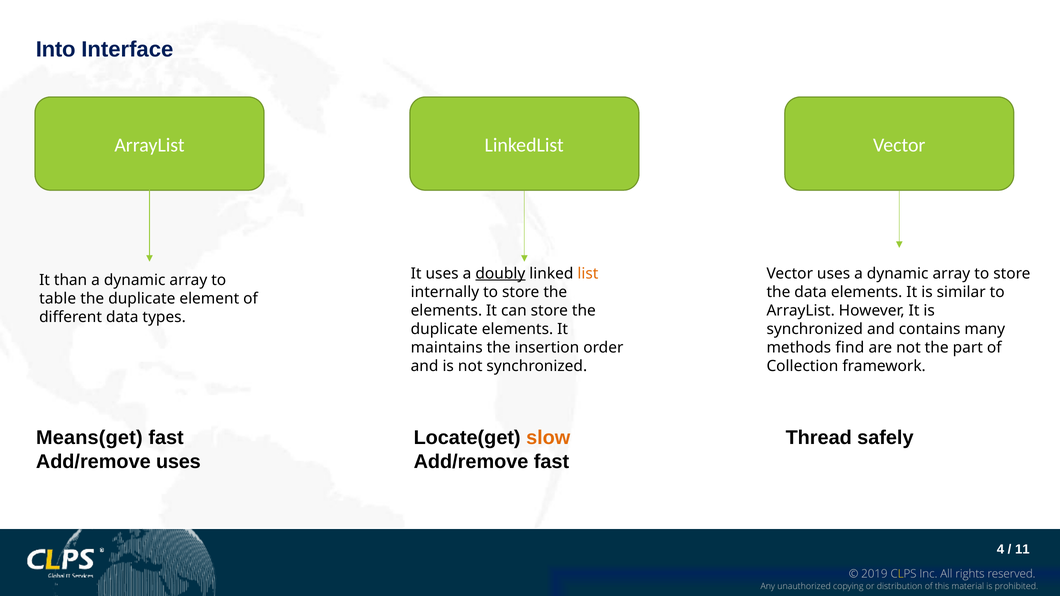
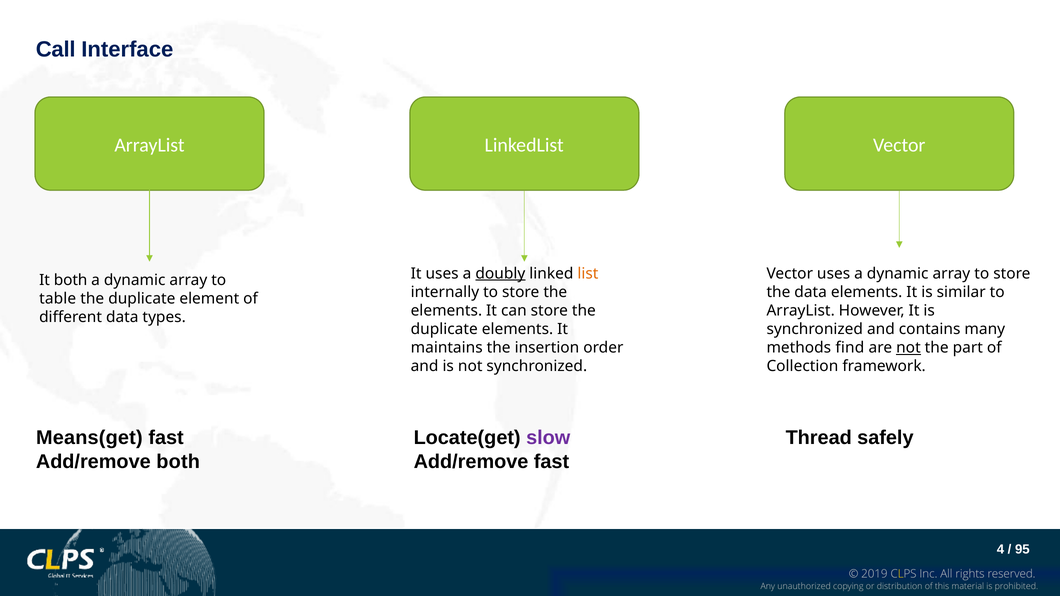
Into: Into -> Call
It than: than -> both
not at (908, 348) underline: none -> present
slow colour: orange -> purple
Add/remove uses: uses -> both
11: 11 -> 95
